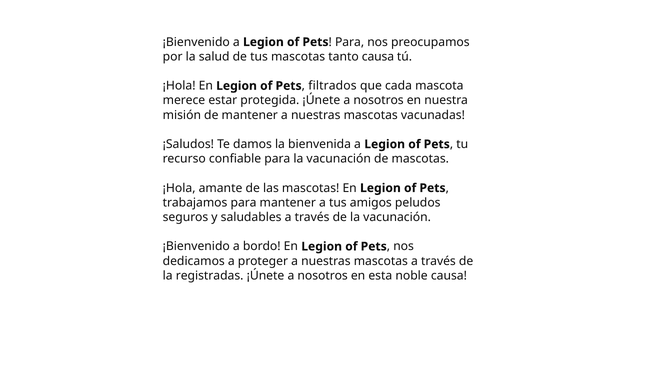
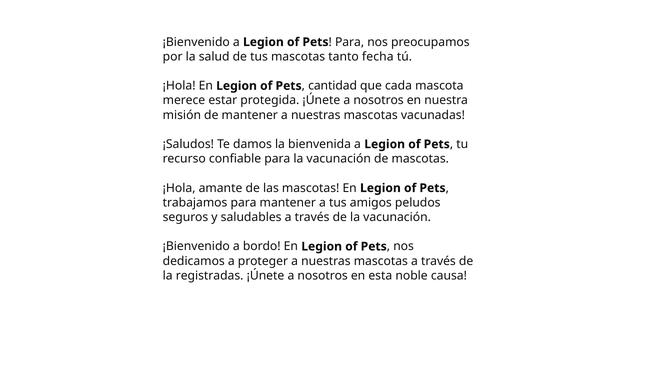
tanto causa: causa -> fecha
filtrados: filtrados -> cantidad
